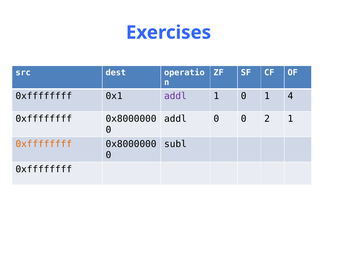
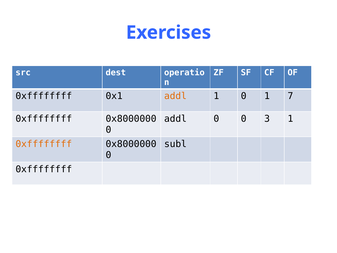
addl at (175, 96) colour: purple -> orange
4: 4 -> 7
2: 2 -> 3
